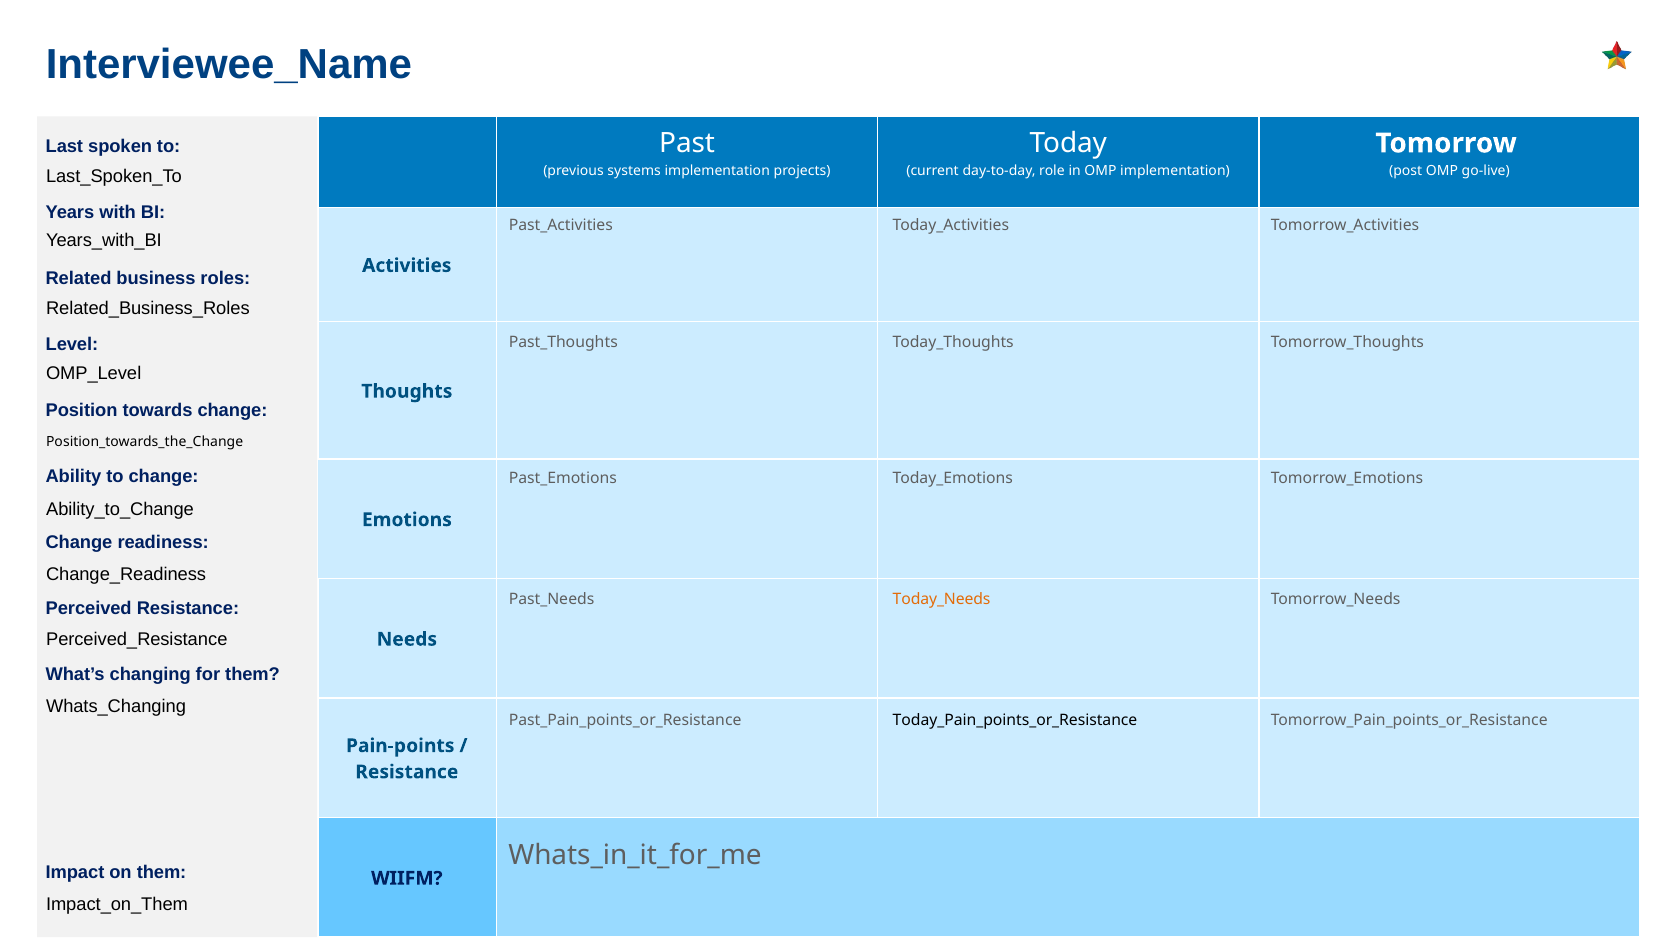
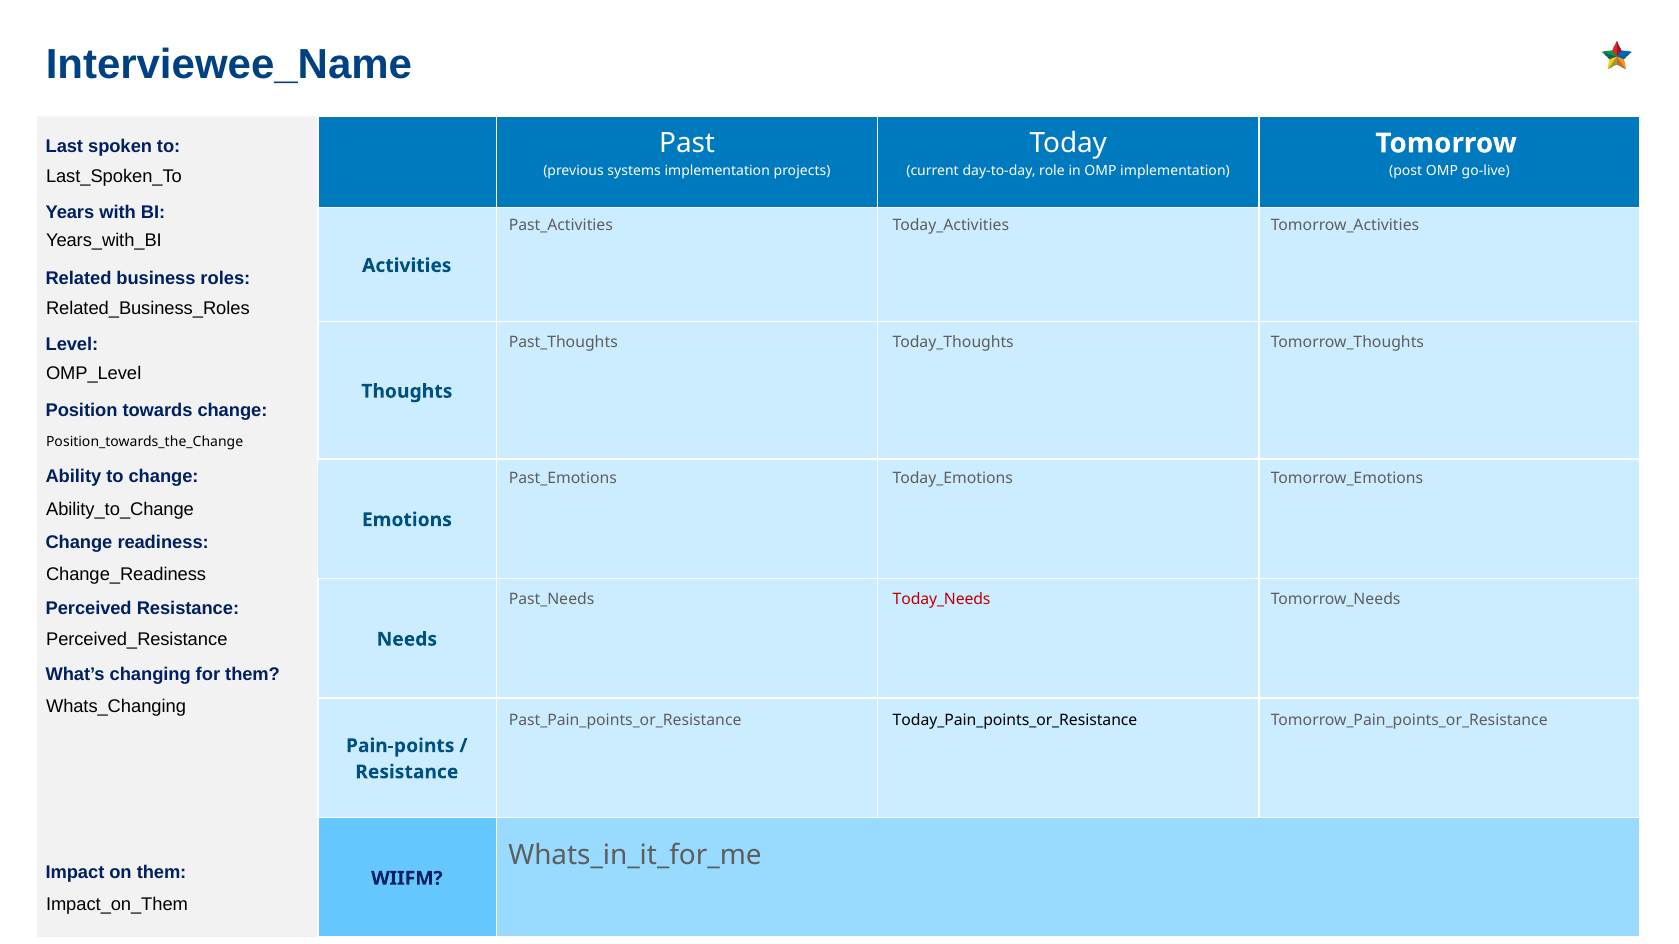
Today_Needs colour: orange -> red
